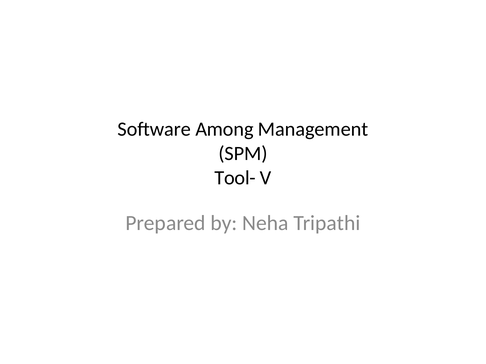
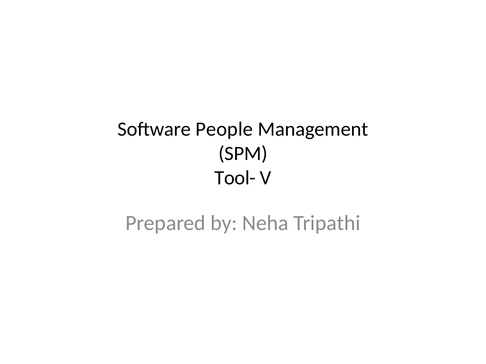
Among: Among -> People
